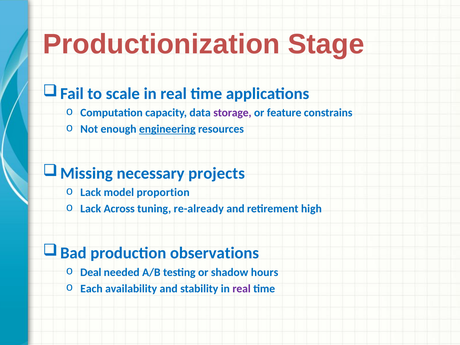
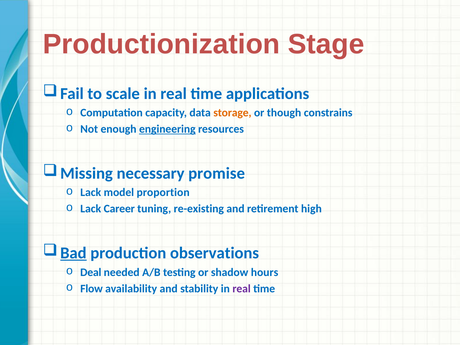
storage colour: purple -> orange
feature: feature -> though
projects: projects -> promise
Across: Across -> Career
re-already: re-already -> re-existing
Bad underline: none -> present
Each: Each -> Flow
